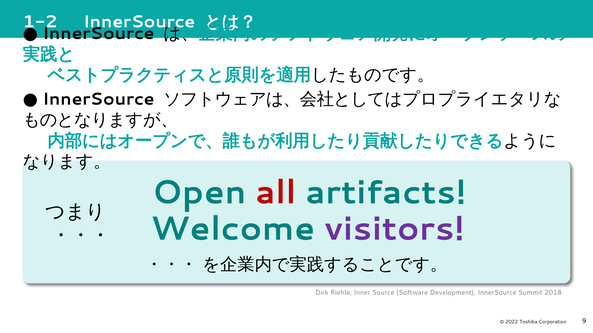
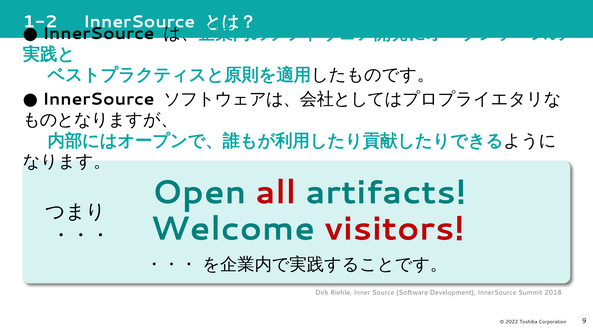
visitors colour: purple -> red
